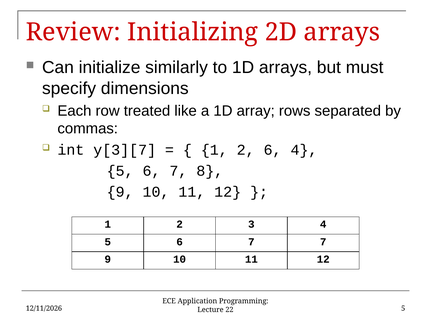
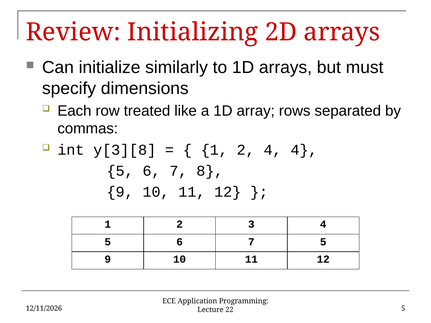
y[3][7: y[3][7 -> y[3][8
2 6: 6 -> 4
7 7: 7 -> 5
